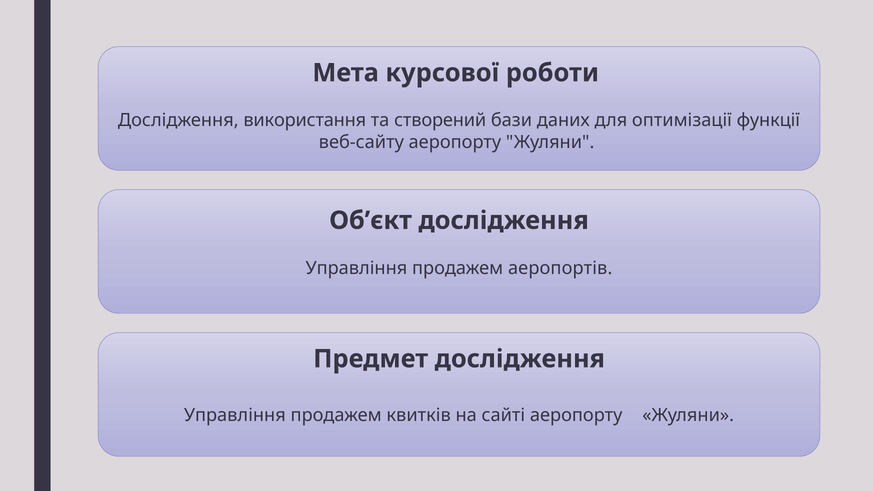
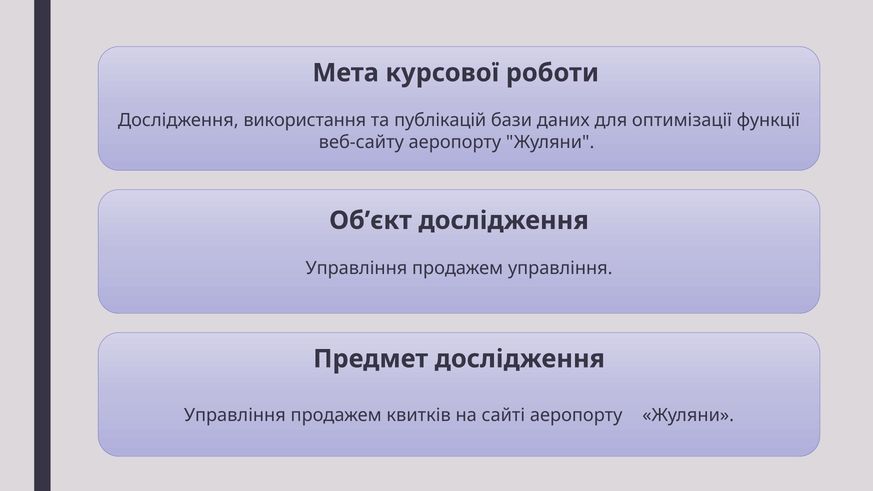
створений: створений -> публікацій
продажем аеропортів: аеропортів -> управління
